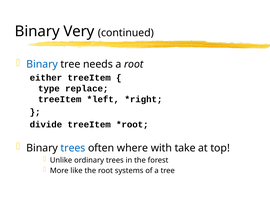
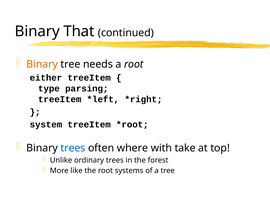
Very: Very -> That
Binary at (42, 64) colour: blue -> orange
replace: replace -> parsing
divide: divide -> system
